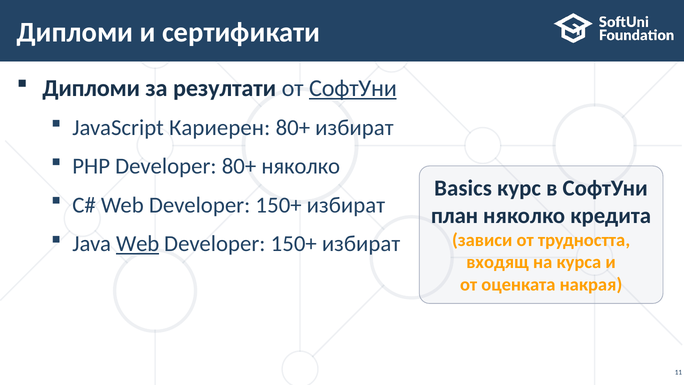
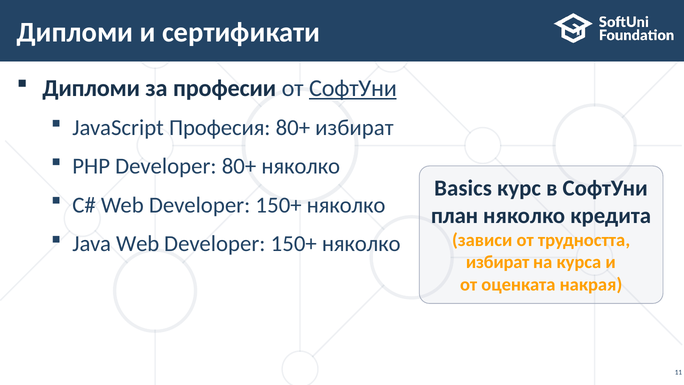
резултати: резултати -> професии
Кариерен: Кариерен -> Професия
избират at (346, 205): избират -> няколко
Web at (138, 244) underline: present -> none
избират at (361, 244): избират -> няколко
входящ at (498, 262): входящ -> избират
